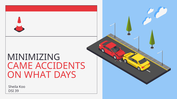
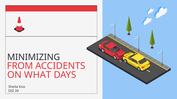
CAME: CAME -> FROM
